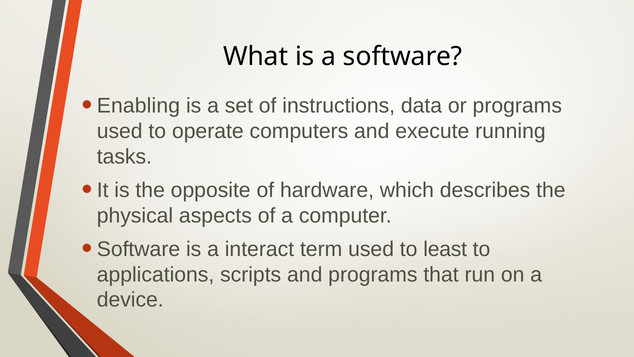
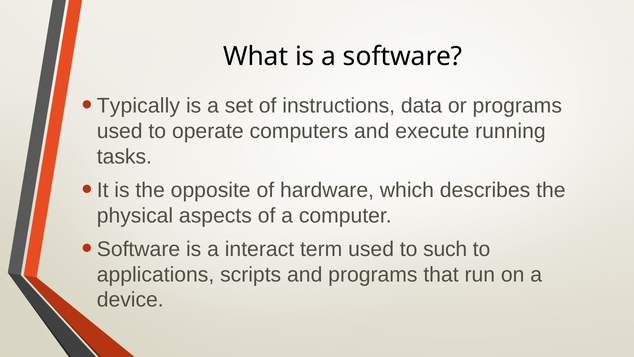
Enabling: Enabling -> Typically
least: least -> such
